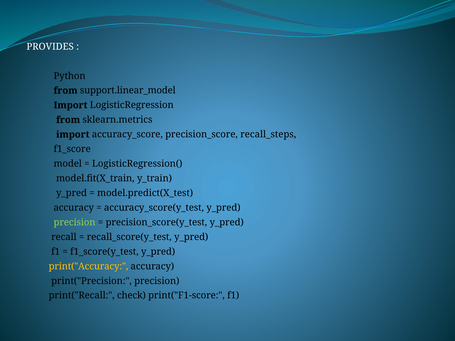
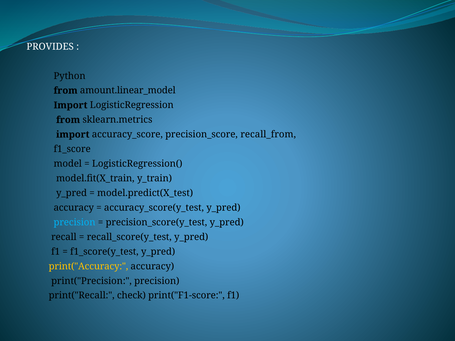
support.linear_model: support.linear_model -> amount.linear_model
recall_steps: recall_steps -> recall_from
precision at (75, 222) colour: light green -> light blue
